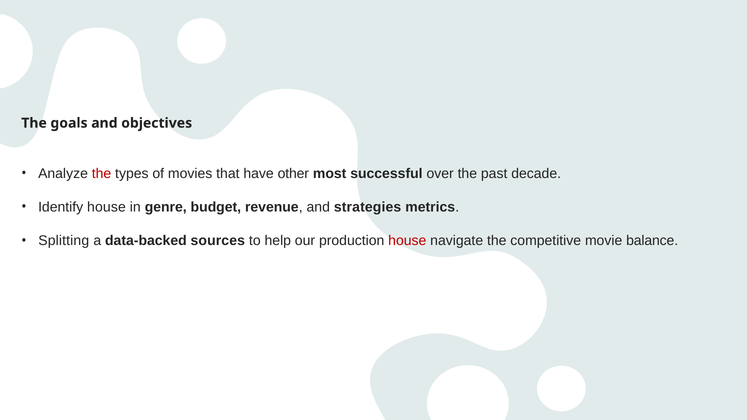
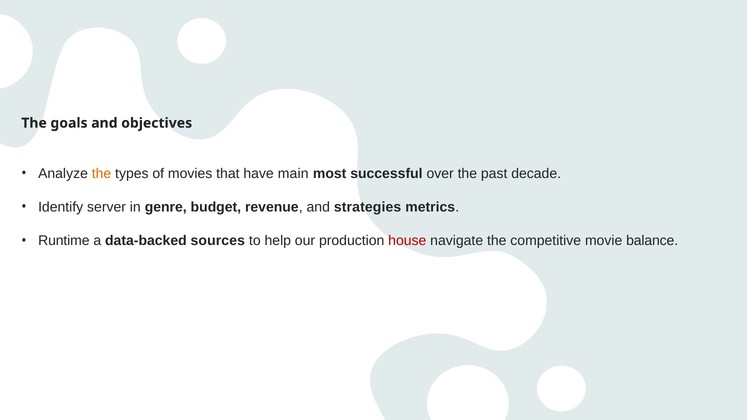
the at (102, 174) colour: red -> orange
other: other -> main
Identify house: house -> server
Splitting: Splitting -> Runtime
